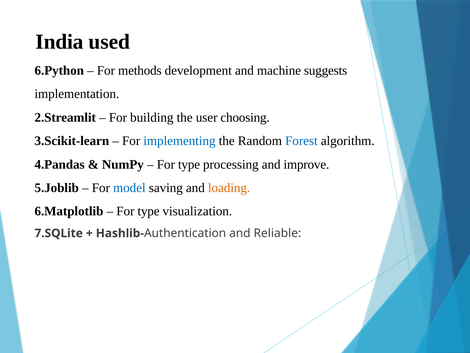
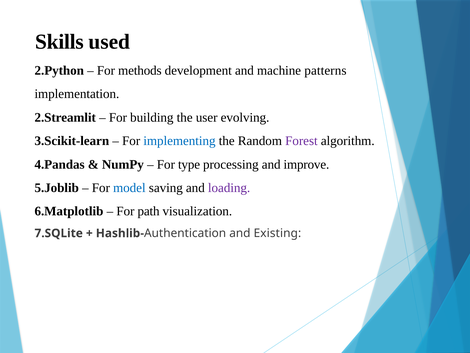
India: India -> Skills
6.Python: 6.Python -> 2.Python
suggests: suggests -> patterns
choosing: choosing -> evolving
Forest colour: blue -> purple
loading colour: orange -> purple
type at (149, 211): type -> path
Reliable: Reliable -> Existing
